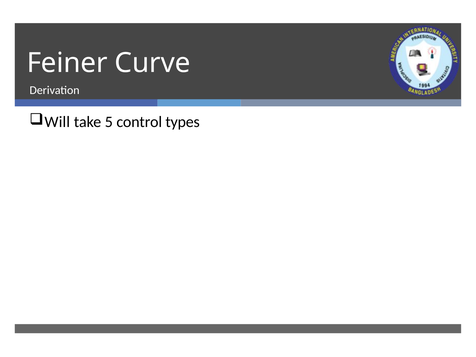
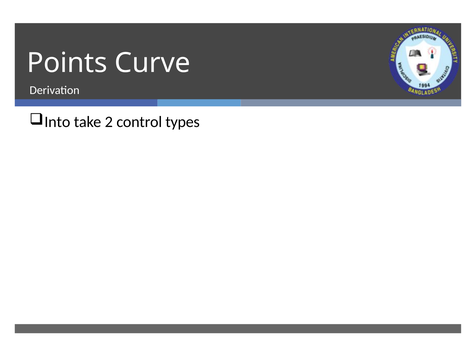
Feiner: Feiner -> Points
Will: Will -> Into
5: 5 -> 2
